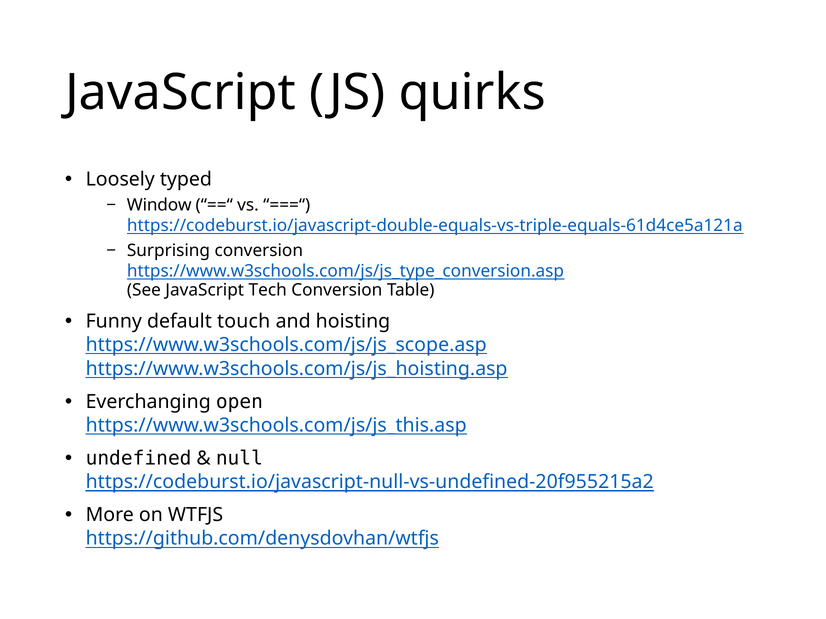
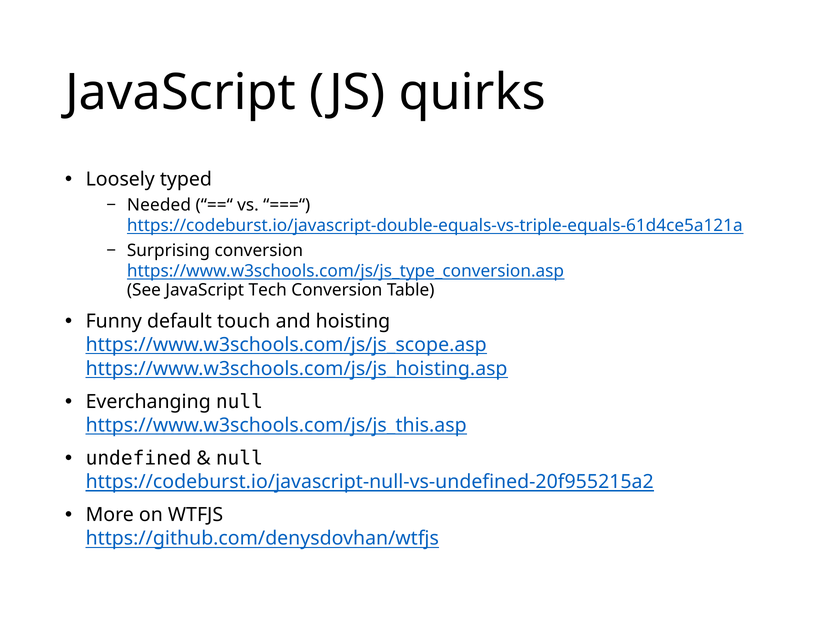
Window: Window -> Needed
Everchanging open: open -> null
